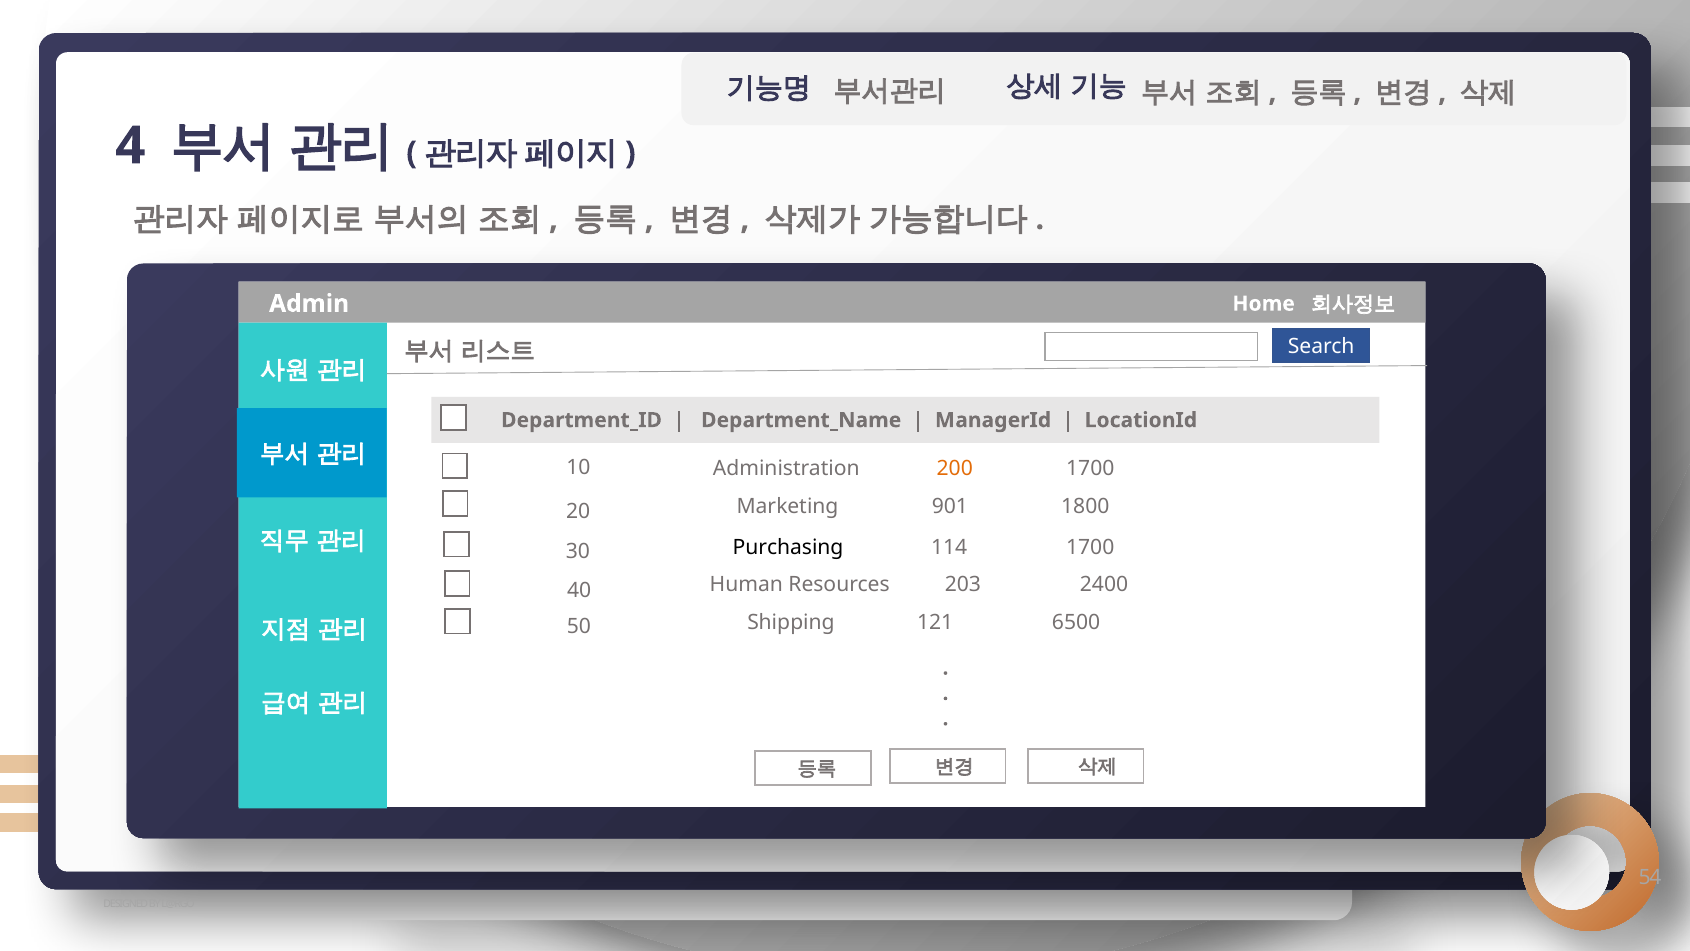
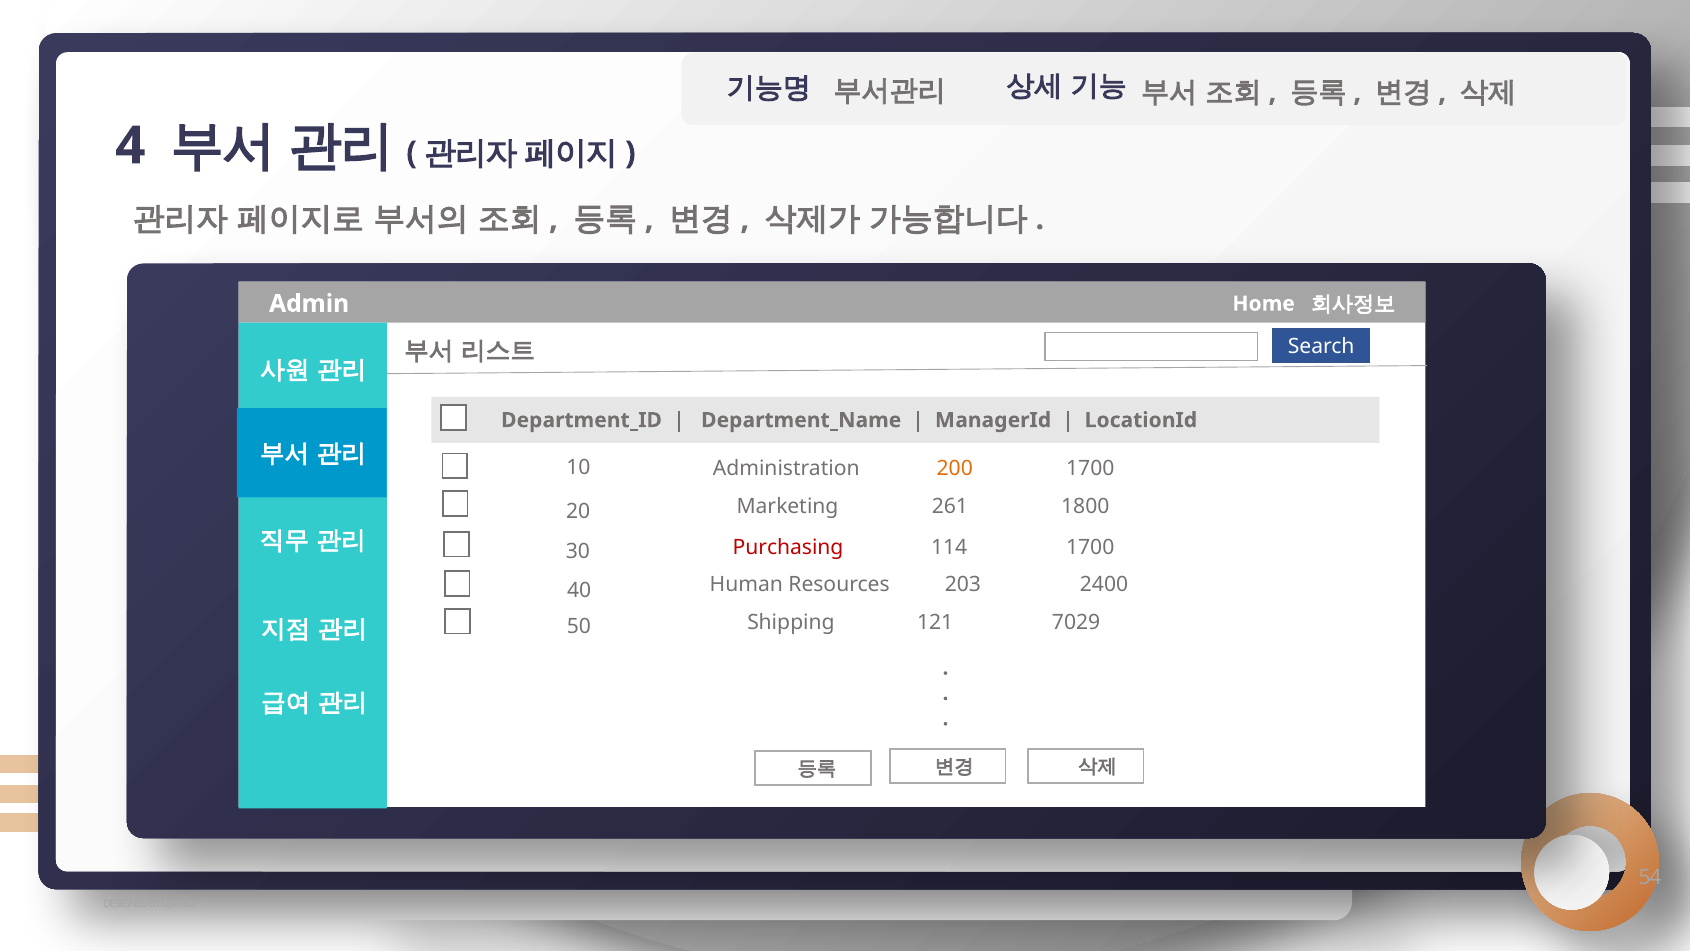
901: 901 -> 261
Purchasing colour: black -> red
6500: 6500 -> 7029
